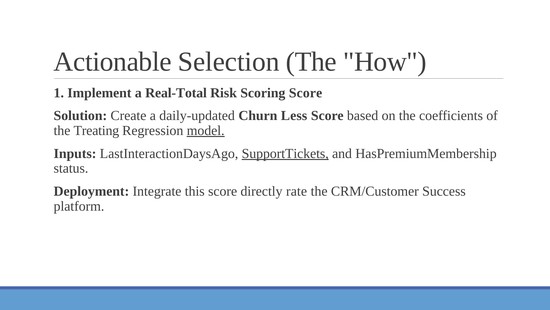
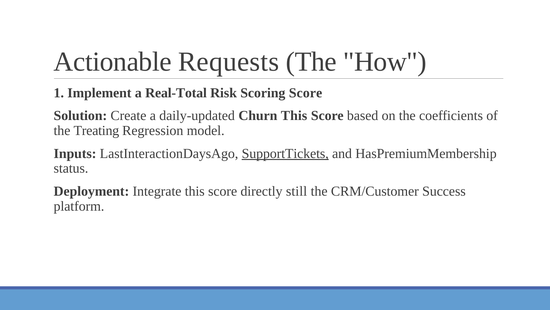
Selection: Selection -> Requests
Churn Less: Less -> This
model underline: present -> none
rate: rate -> still
